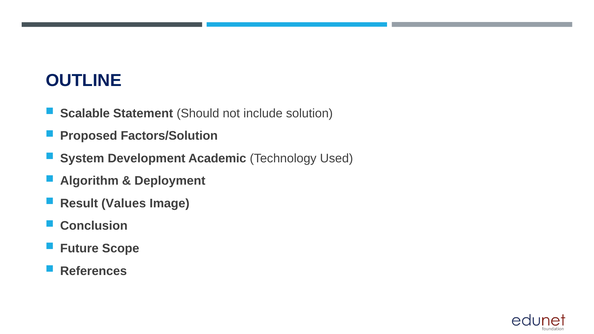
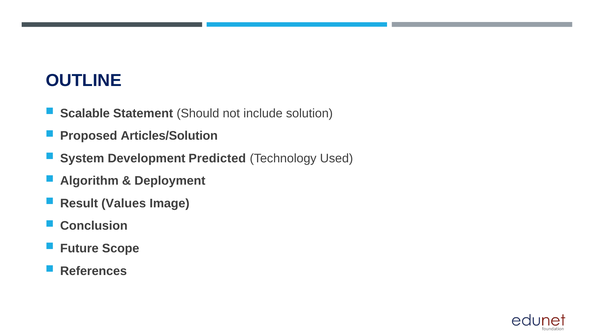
Factors/Solution: Factors/Solution -> Articles/Solution
Academic: Academic -> Predicted
